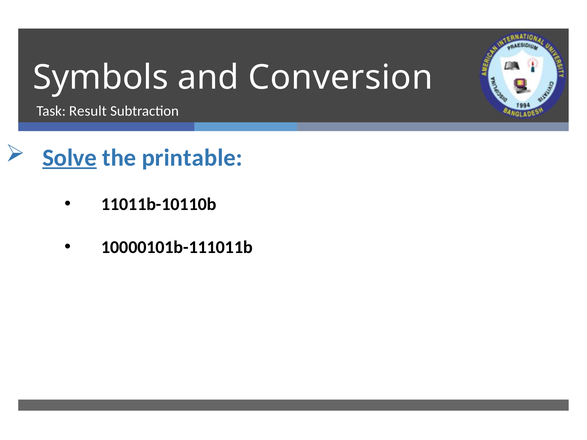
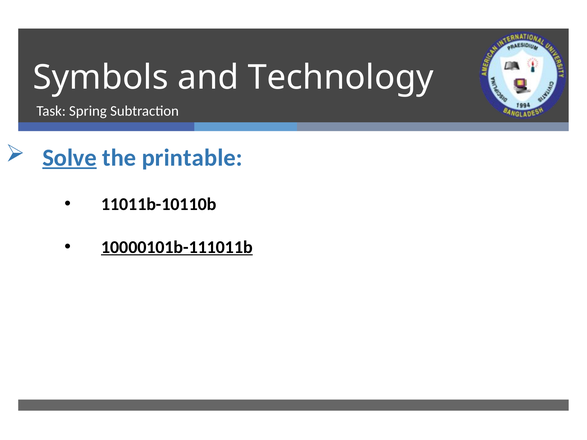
Conversion: Conversion -> Technology
Result: Result -> Spring
10000101b-111011b underline: none -> present
